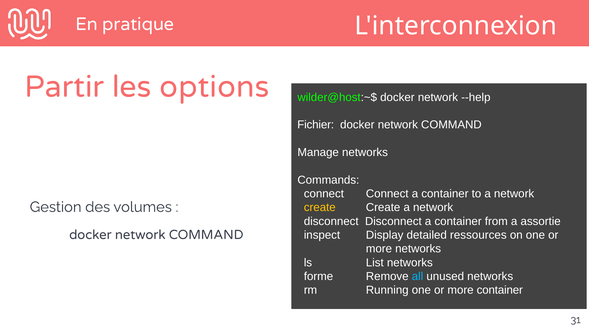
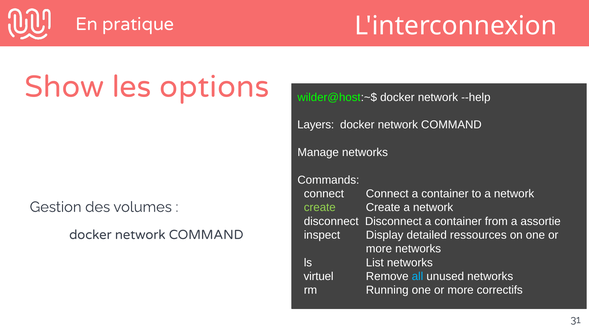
Partir: Partir -> Show
Fichier: Fichier -> Layers
create at (320, 207) colour: yellow -> light green
forme: forme -> virtuel
more container: container -> correctifs
